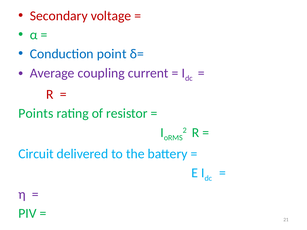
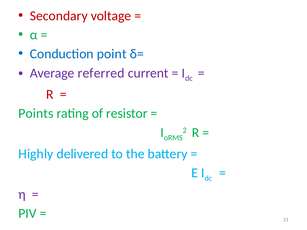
coupling: coupling -> referred
Circuit: Circuit -> Highly
